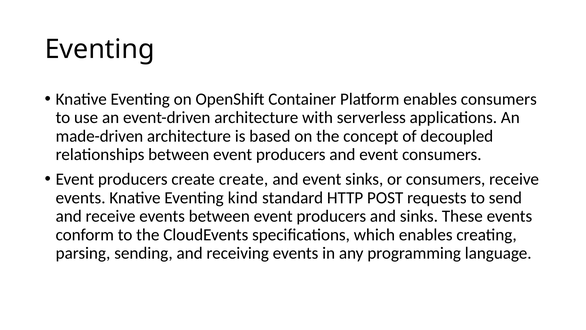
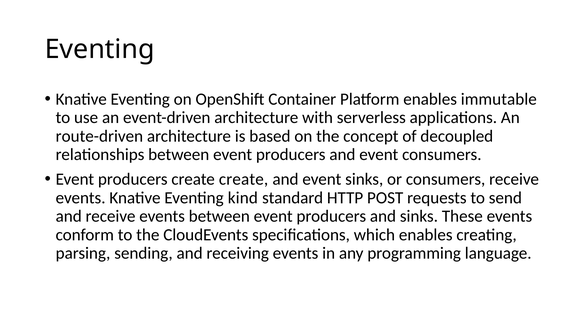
enables consumers: consumers -> immutable
made-driven: made-driven -> route-driven
